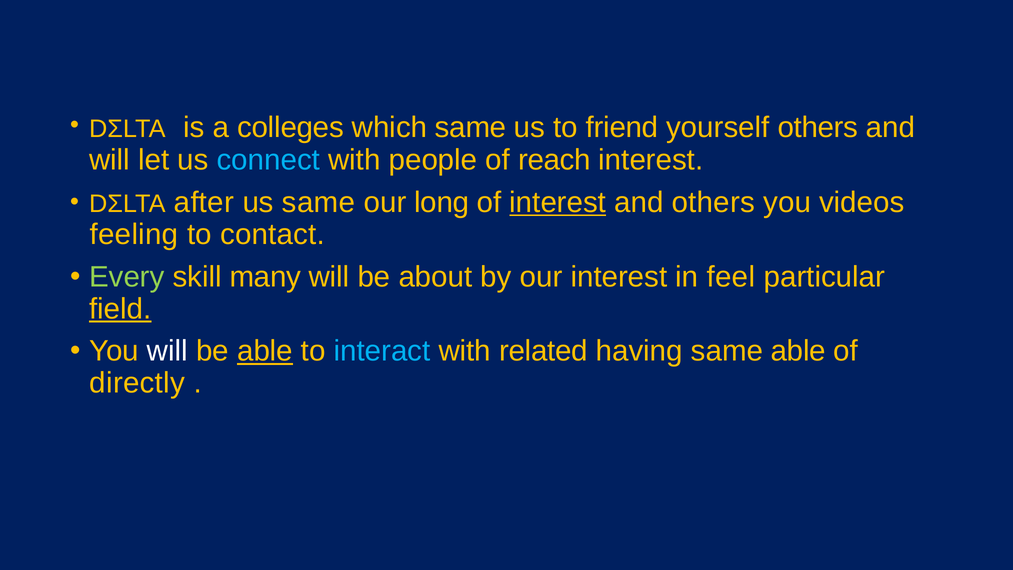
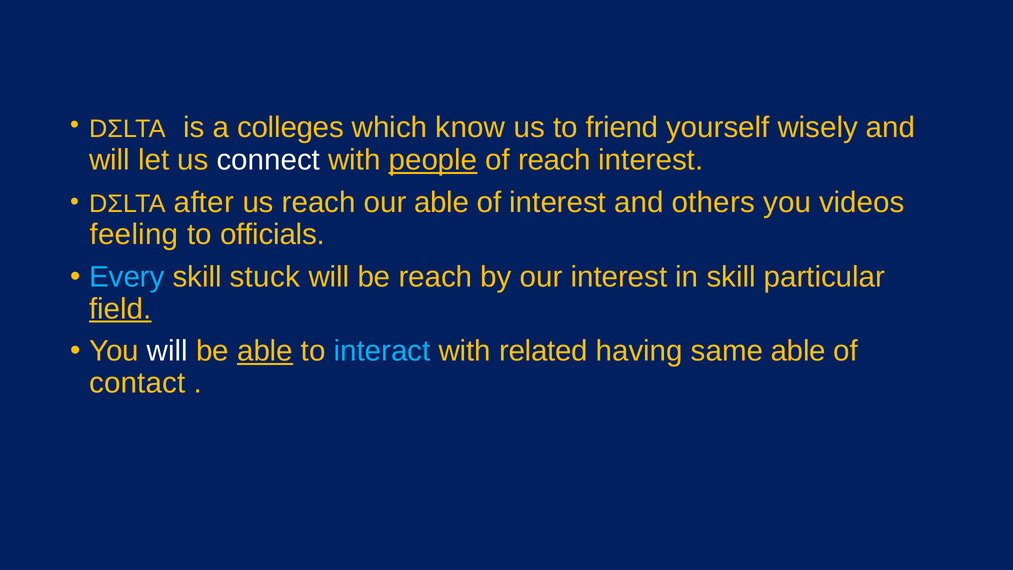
which same: same -> know
yourself others: others -> wisely
connect colour: light blue -> white
people underline: none -> present
us same: same -> reach
our long: long -> able
interest at (558, 203) underline: present -> none
contact: contact -> officials
Every colour: light green -> light blue
many: many -> stuck
be about: about -> reach
in feel: feel -> skill
directly: directly -> contact
